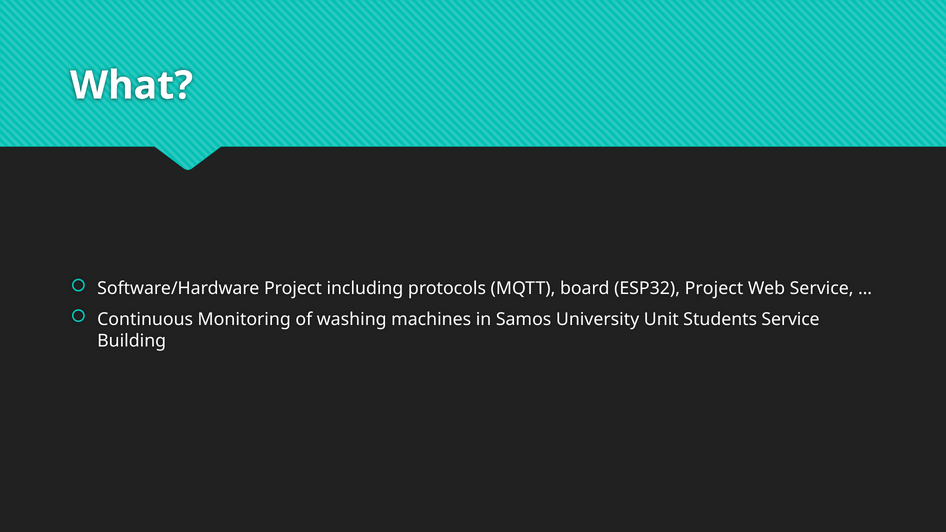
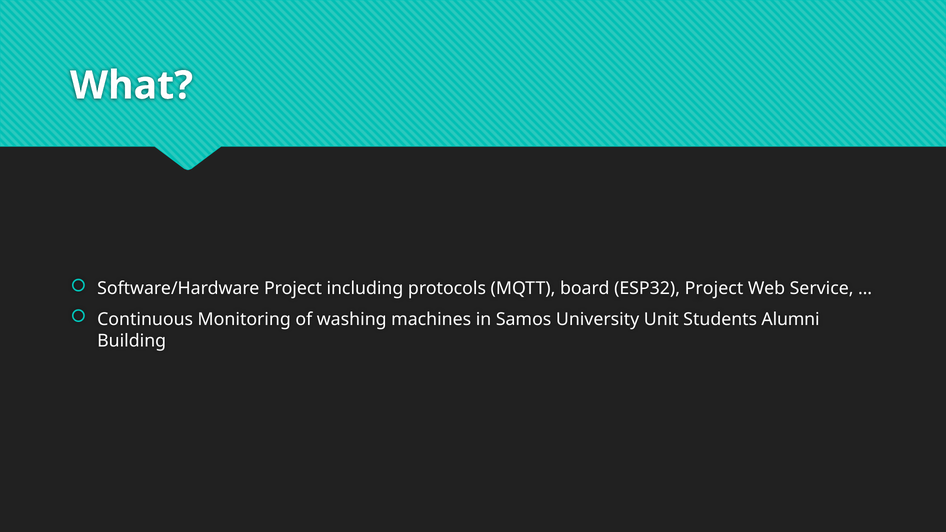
Students Service: Service -> Alumni
